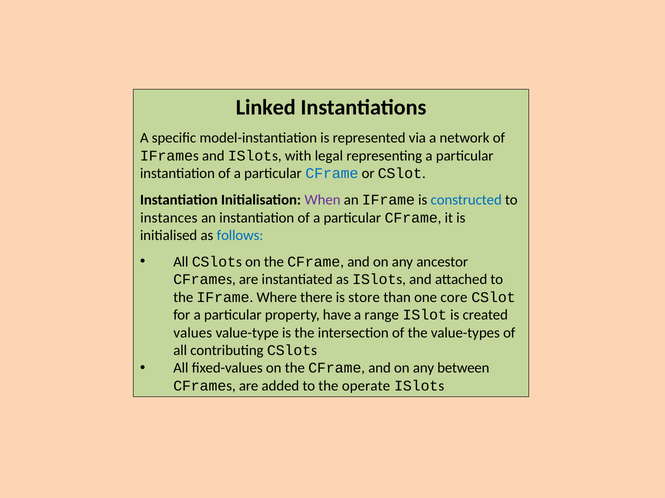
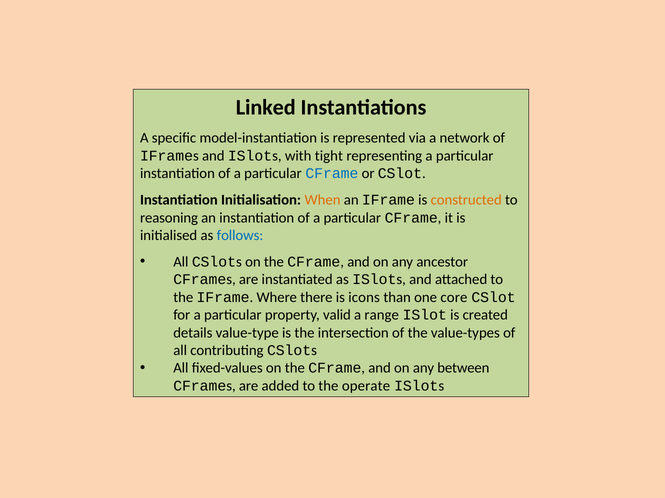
legal: legal -> tight
When colour: purple -> orange
constructed colour: blue -> orange
instances: instances -> reasoning
store: store -> icons
have: have -> valid
values: values -> details
